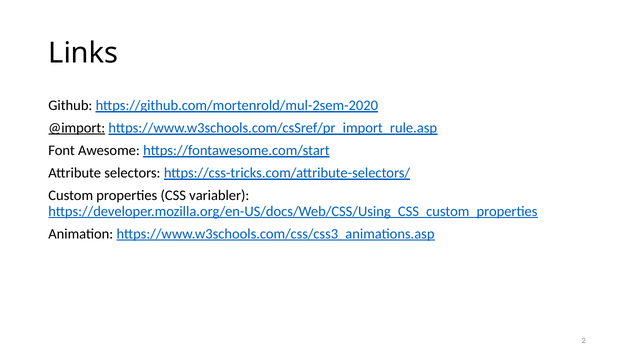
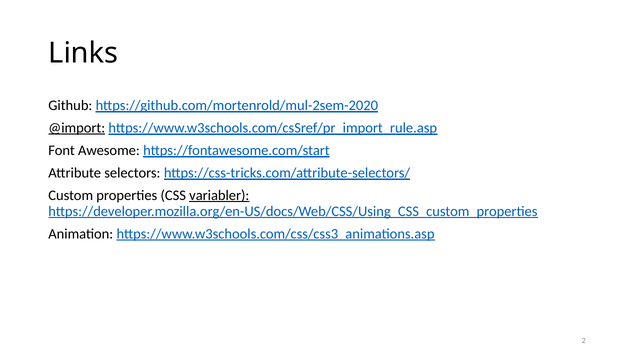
variabler underline: none -> present
